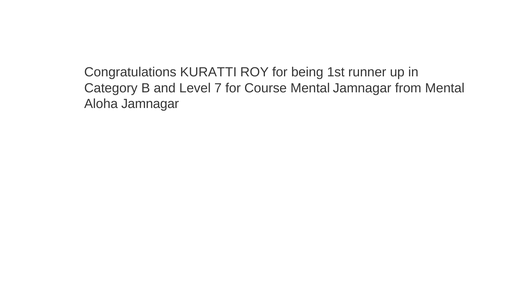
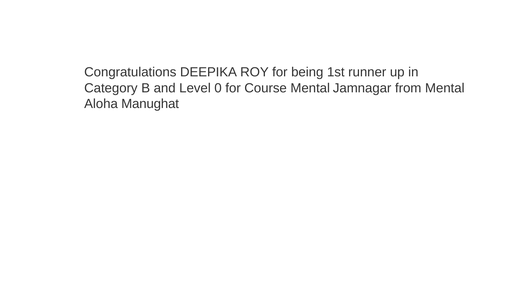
KURATTI: KURATTI -> DEEPIKA
7: 7 -> 0
Aloha Jamnagar: Jamnagar -> Manughat
